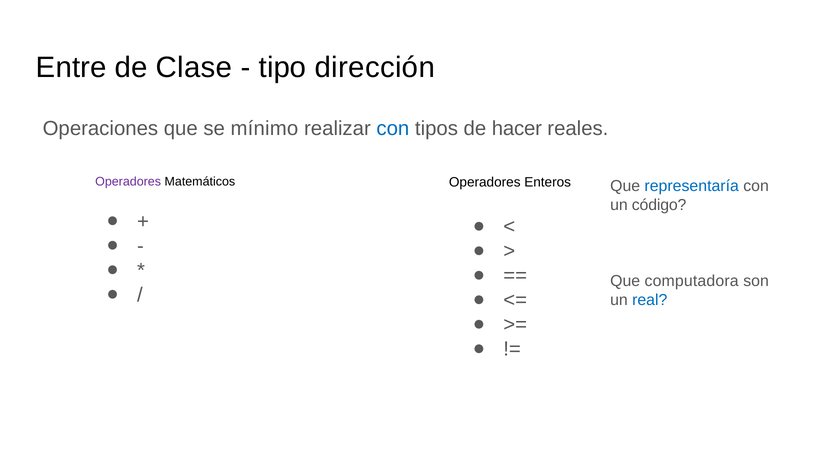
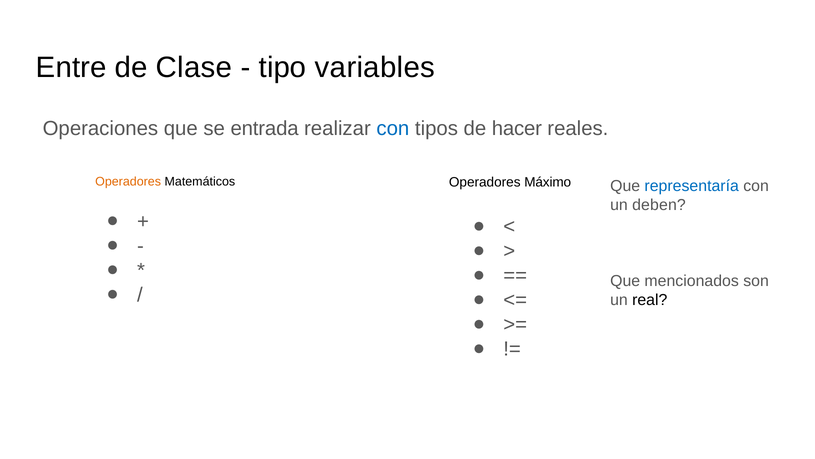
dirección: dirección -> variables
mínimo: mínimo -> entrada
Operadores at (128, 181) colour: purple -> orange
Enteros: Enteros -> Máximo
código: código -> deben
computadora: computadora -> mencionados
real colour: blue -> black
